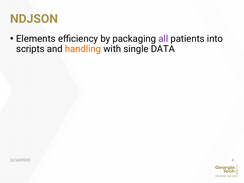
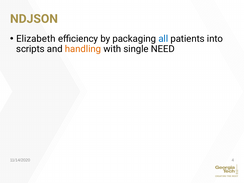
Elements: Elements -> Elizabeth
all colour: purple -> blue
DATA: DATA -> NEED
